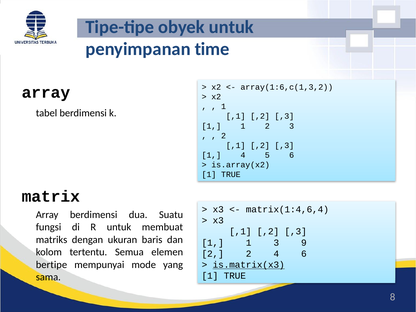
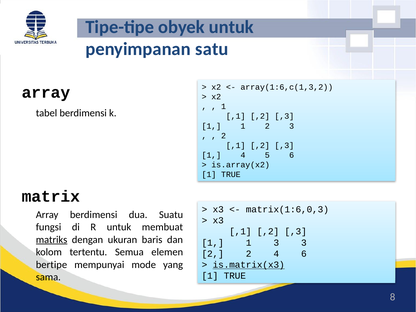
time: time -> satu
matrix(1:4,6,4: matrix(1:4,6,4 -> matrix(1:6,0,3
matriks underline: none -> present
3 9: 9 -> 3
